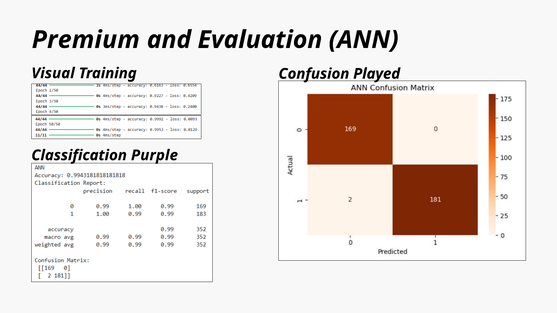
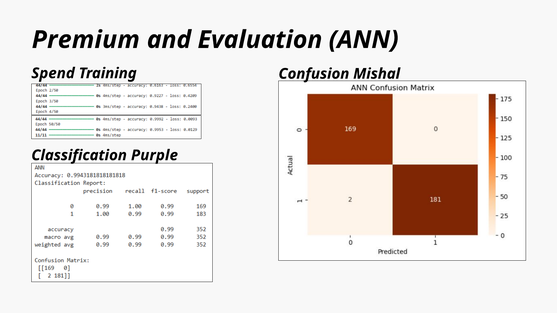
Visual: Visual -> Spend
Played: Played -> Mishal
